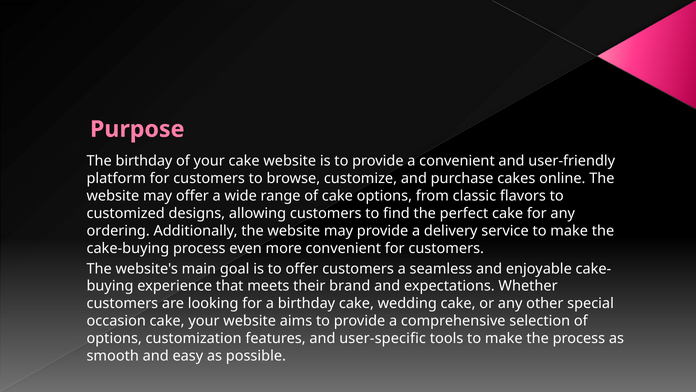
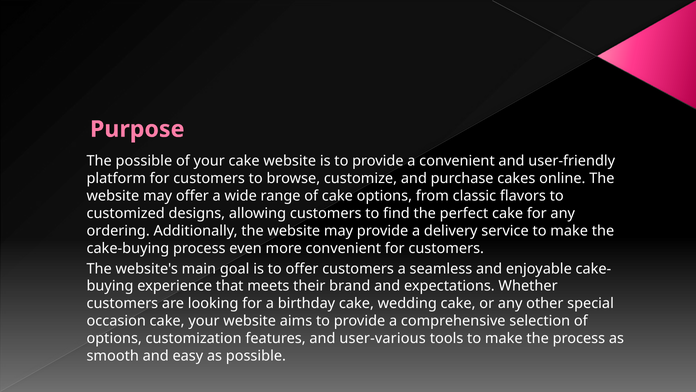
The birthday: birthday -> possible
user-specific: user-specific -> user-various
